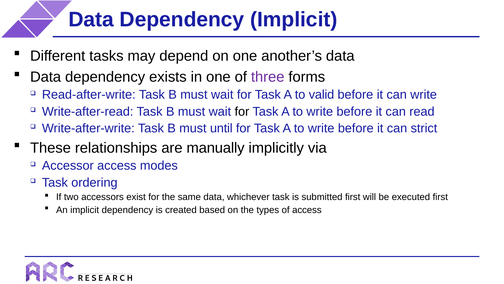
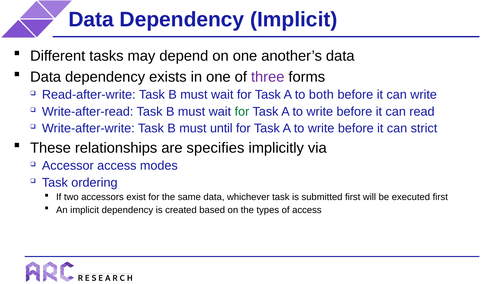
valid: valid -> both
for at (242, 111) colour: black -> green
manually: manually -> specifies
